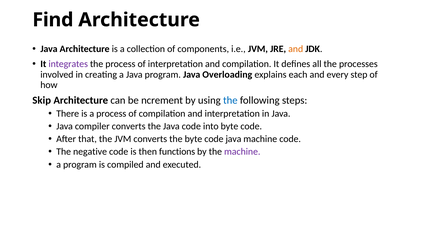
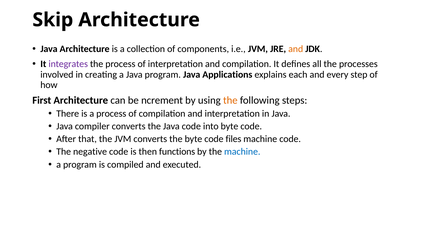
Find: Find -> Skip
Overloading: Overloading -> Applications
Skip: Skip -> First
the at (230, 100) colour: blue -> orange
code java: java -> files
machine at (242, 152) colour: purple -> blue
